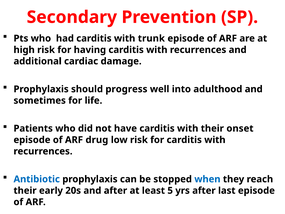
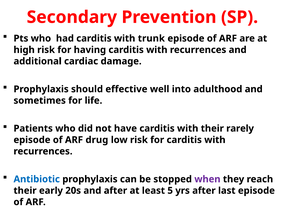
progress: progress -> effective
onset: onset -> rarely
when colour: blue -> purple
